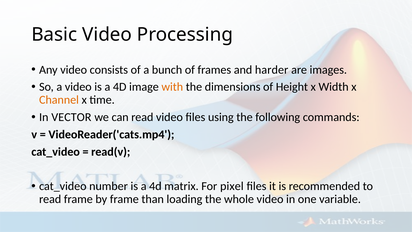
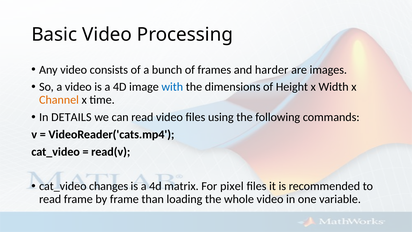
with colour: orange -> blue
VECTOR: VECTOR -> DETAILS
number: number -> changes
